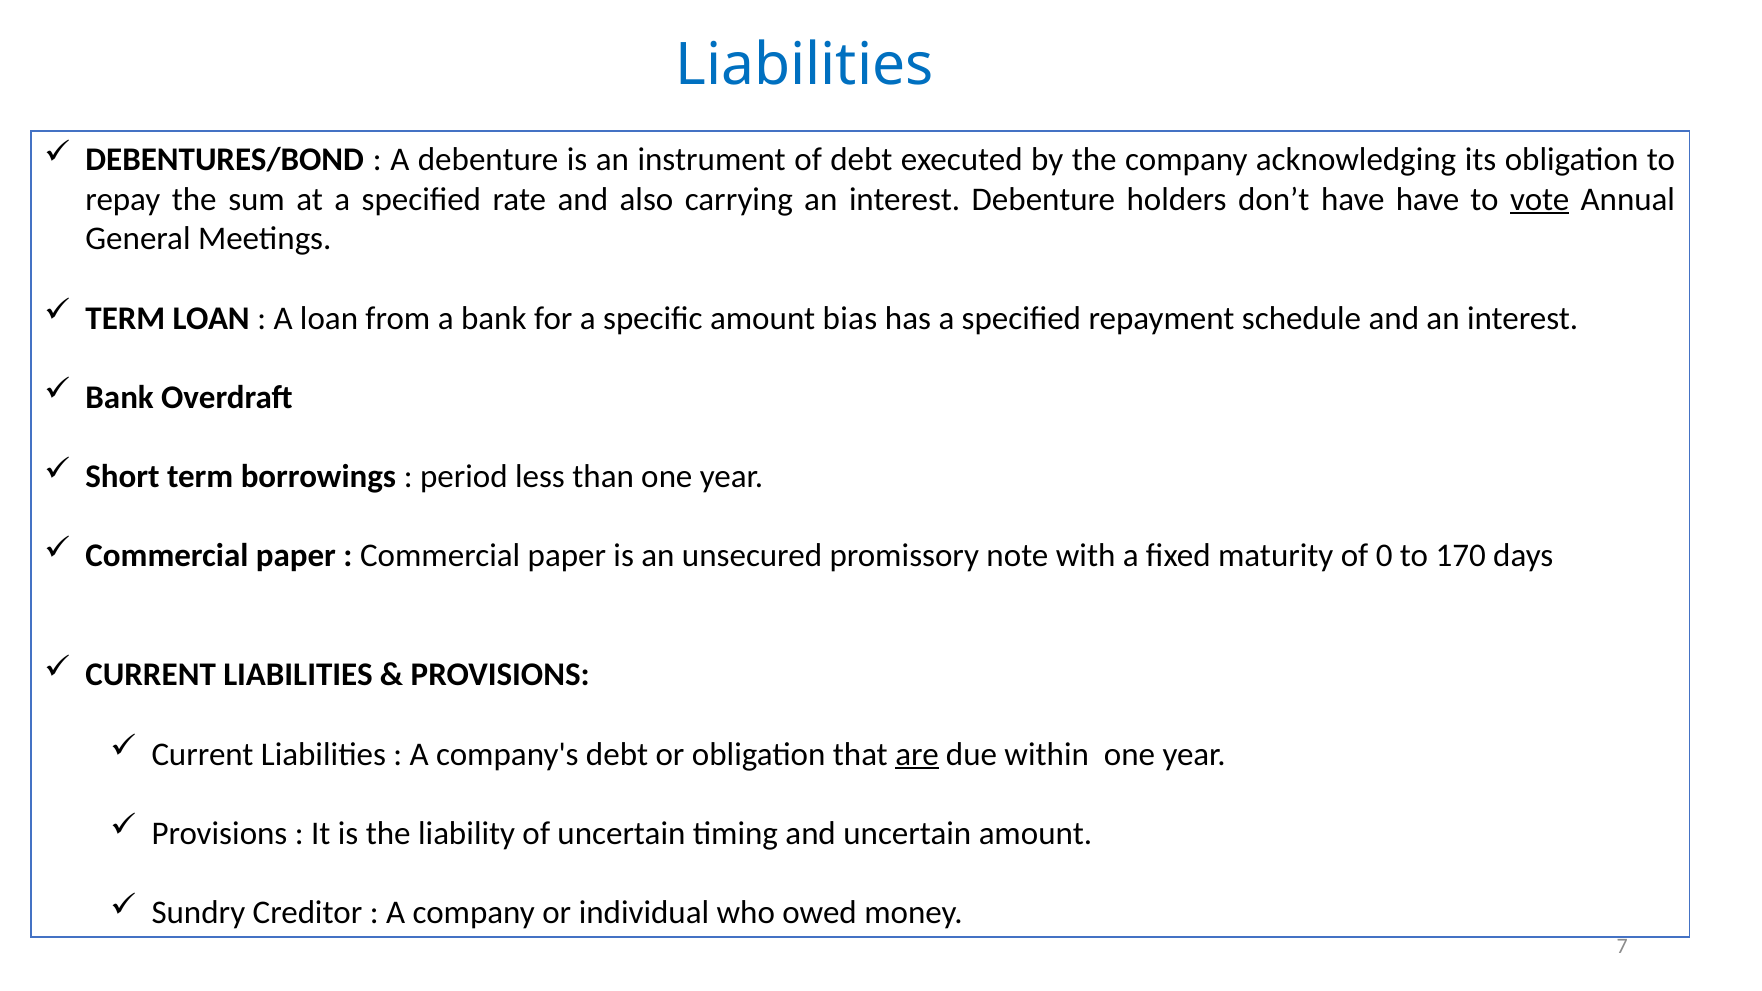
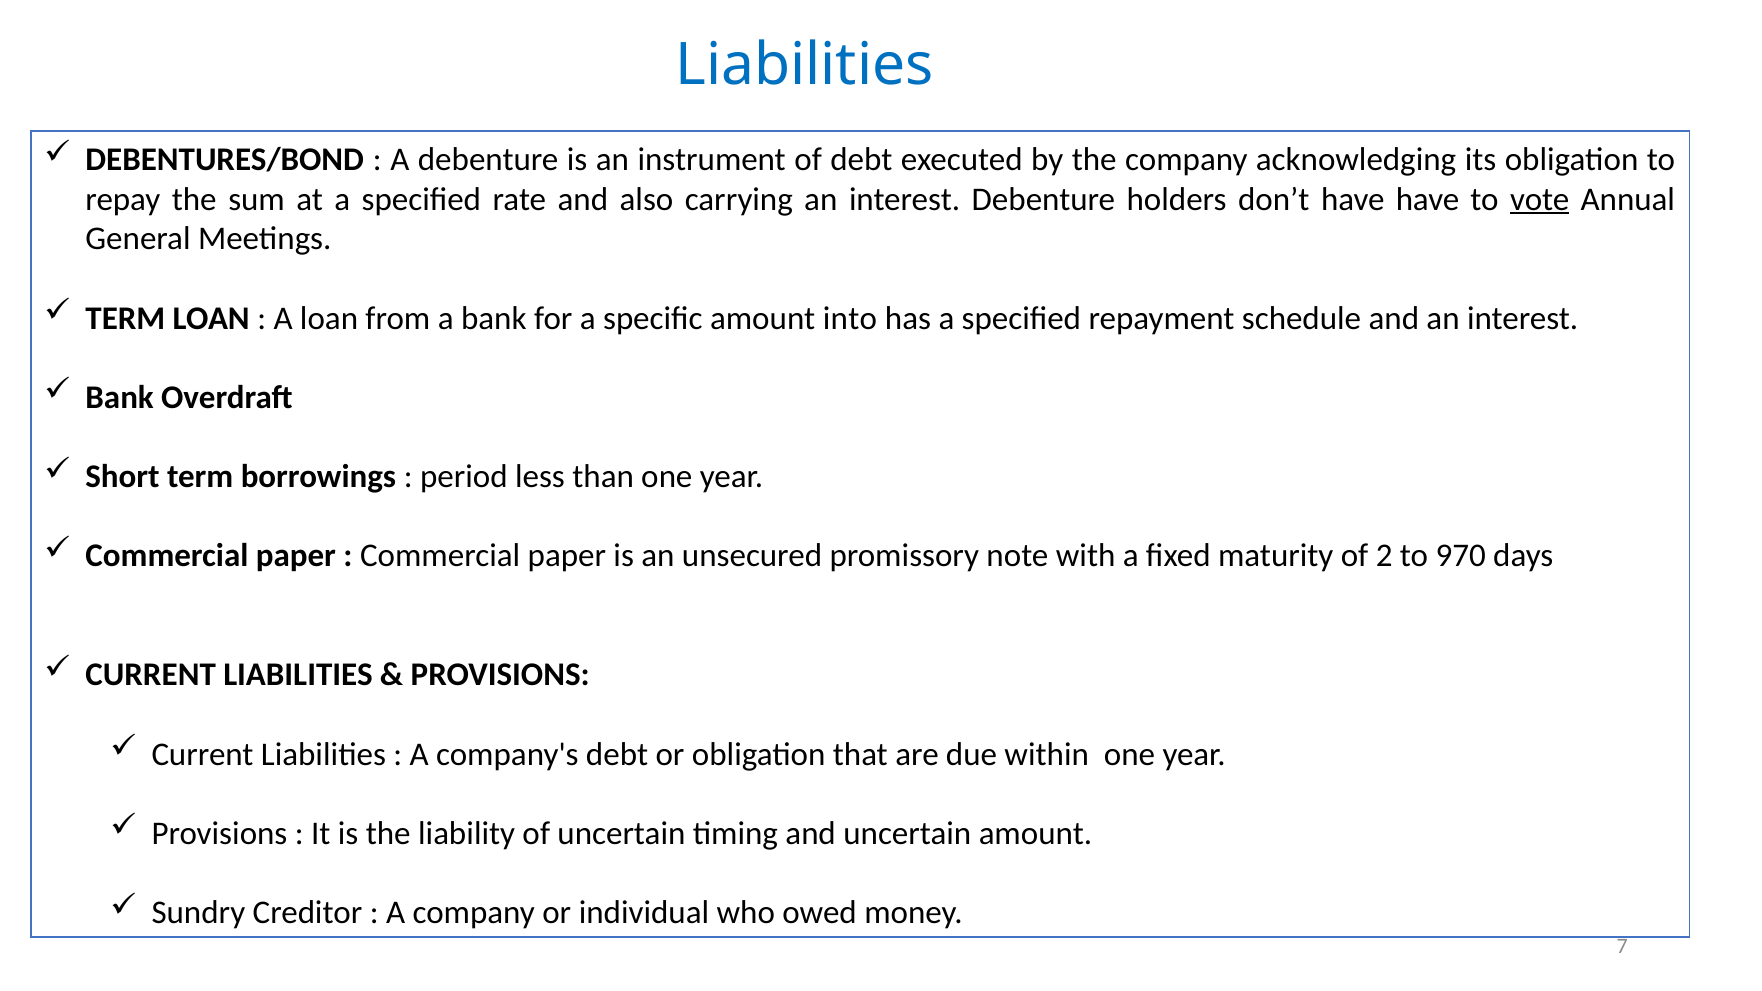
bias: bias -> into
0: 0 -> 2
170: 170 -> 970
are underline: present -> none
